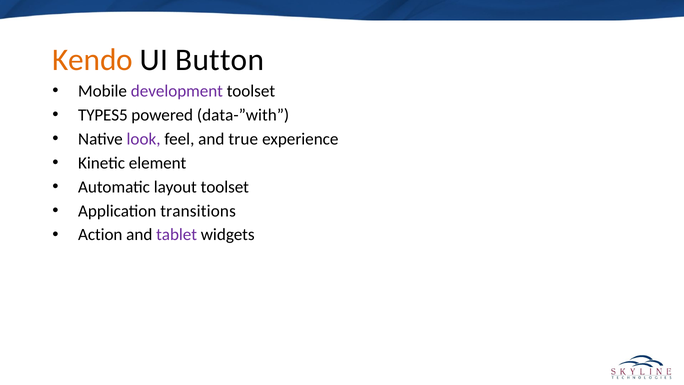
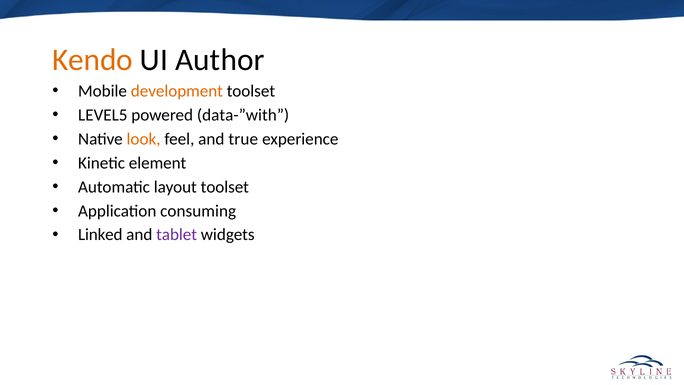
Button: Button -> Author
development colour: purple -> orange
TYPES5: TYPES5 -> LEVEL5
look colour: purple -> orange
transitions: transitions -> consuming
Action: Action -> Linked
